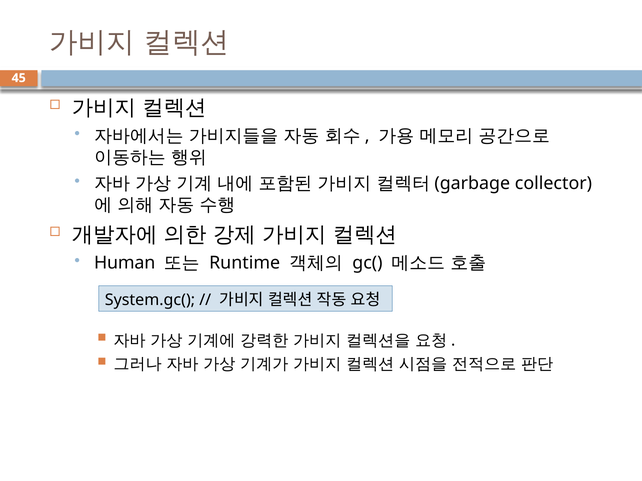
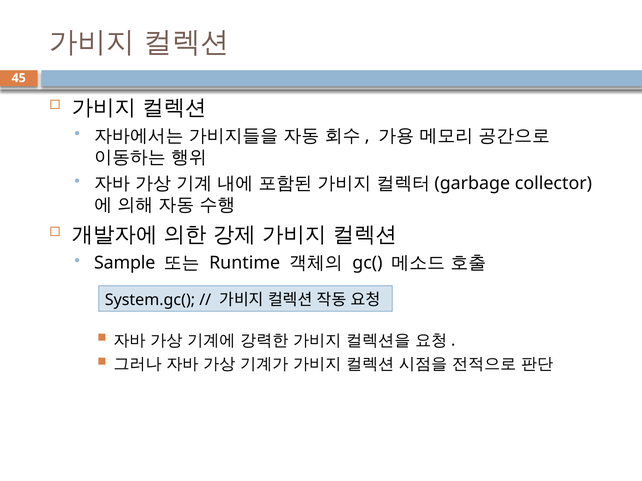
Human: Human -> Sample
